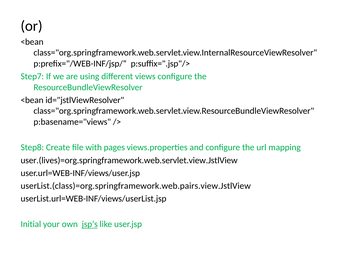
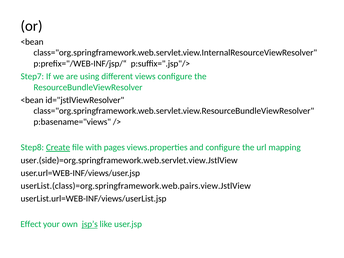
Create underline: none -> present
user.(lives)=org.springframework.web.servlet.view.JstlView: user.(lives)=org.springframework.web.servlet.view.JstlView -> user.(side)=org.springframework.web.servlet.view.JstlView
Initial: Initial -> Effect
